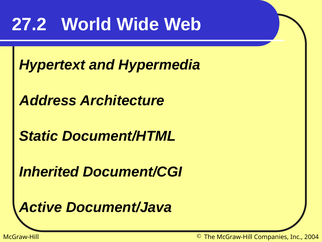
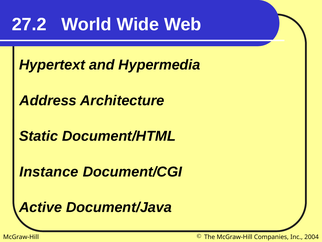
Inherited: Inherited -> Instance
